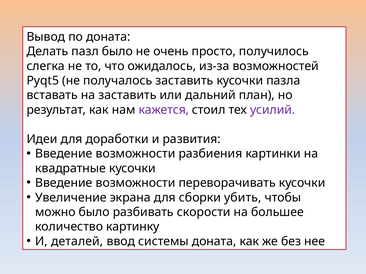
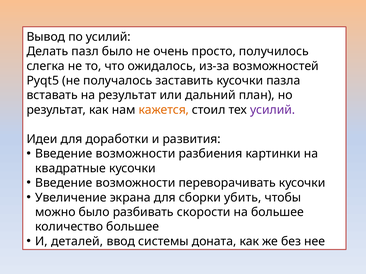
по доната: доната -> усилий
на заставить: заставить -> результат
кажется colour: purple -> orange
количество картинку: картинку -> большее
